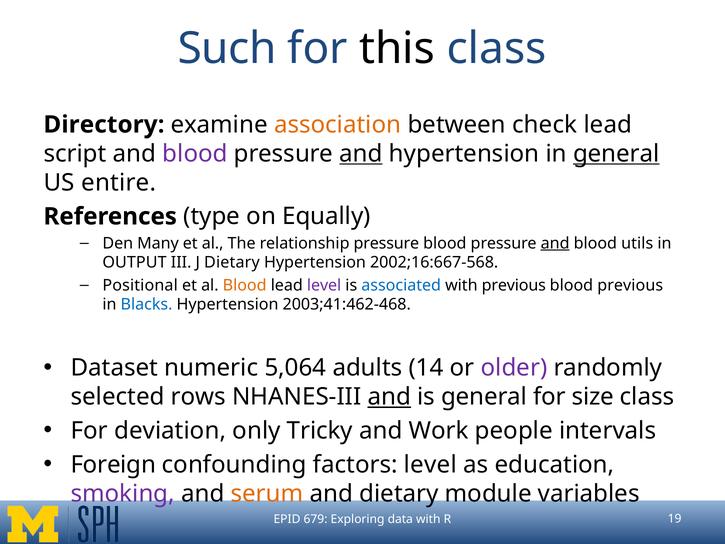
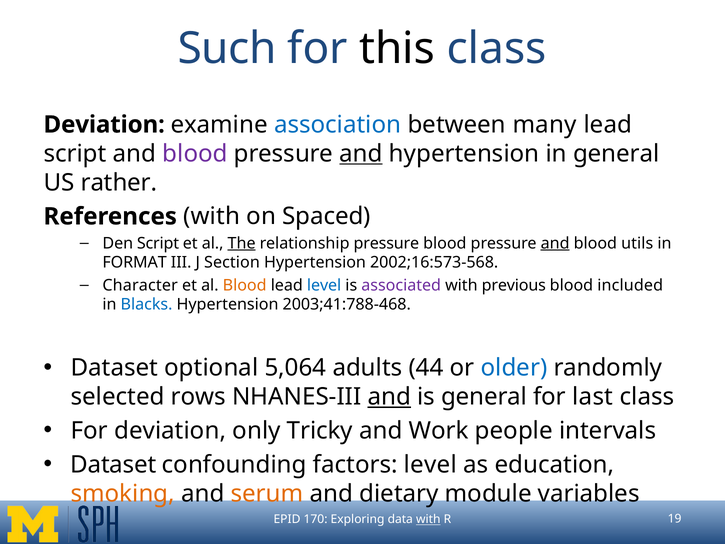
Directory at (104, 125): Directory -> Deviation
association colour: orange -> blue
check: check -> many
general at (616, 154) underline: present -> none
entire: entire -> rather
References type: type -> with
Equally: Equally -> Spaced
Den Many: Many -> Script
The underline: none -> present
OUTPUT: OUTPUT -> FORMAT
J Dietary: Dietary -> Section
2002;16:667-568: 2002;16:667-568 -> 2002;16:573-568
Positional: Positional -> Character
level at (324, 285) colour: purple -> blue
associated colour: blue -> purple
blood previous: previous -> included
2003;41:462-468: 2003;41:462-468 -> 2003;41:788-468
numeric: numeric -> optional
14: 14 -> 44
older colour: purple -> blue
size: size -> last
Foreign at (113, 464): Foreign -> Dataset
smoking colour: purple -> orange
679: 679 -> 170
with at (428, 519) underline: none -> present
